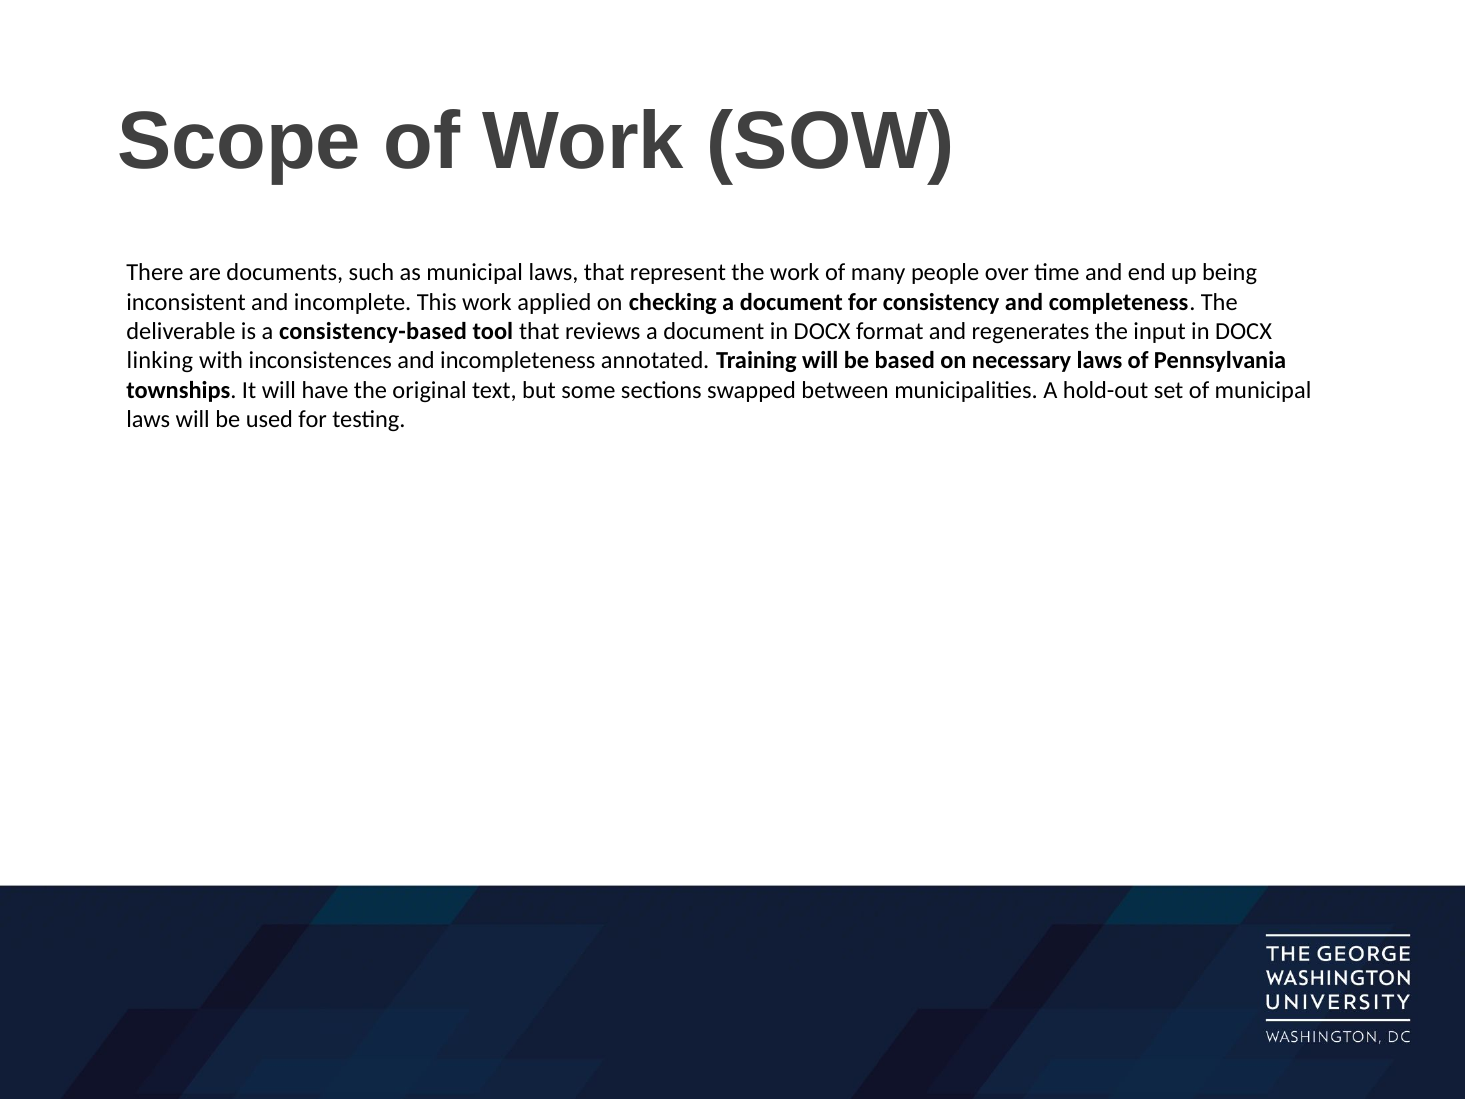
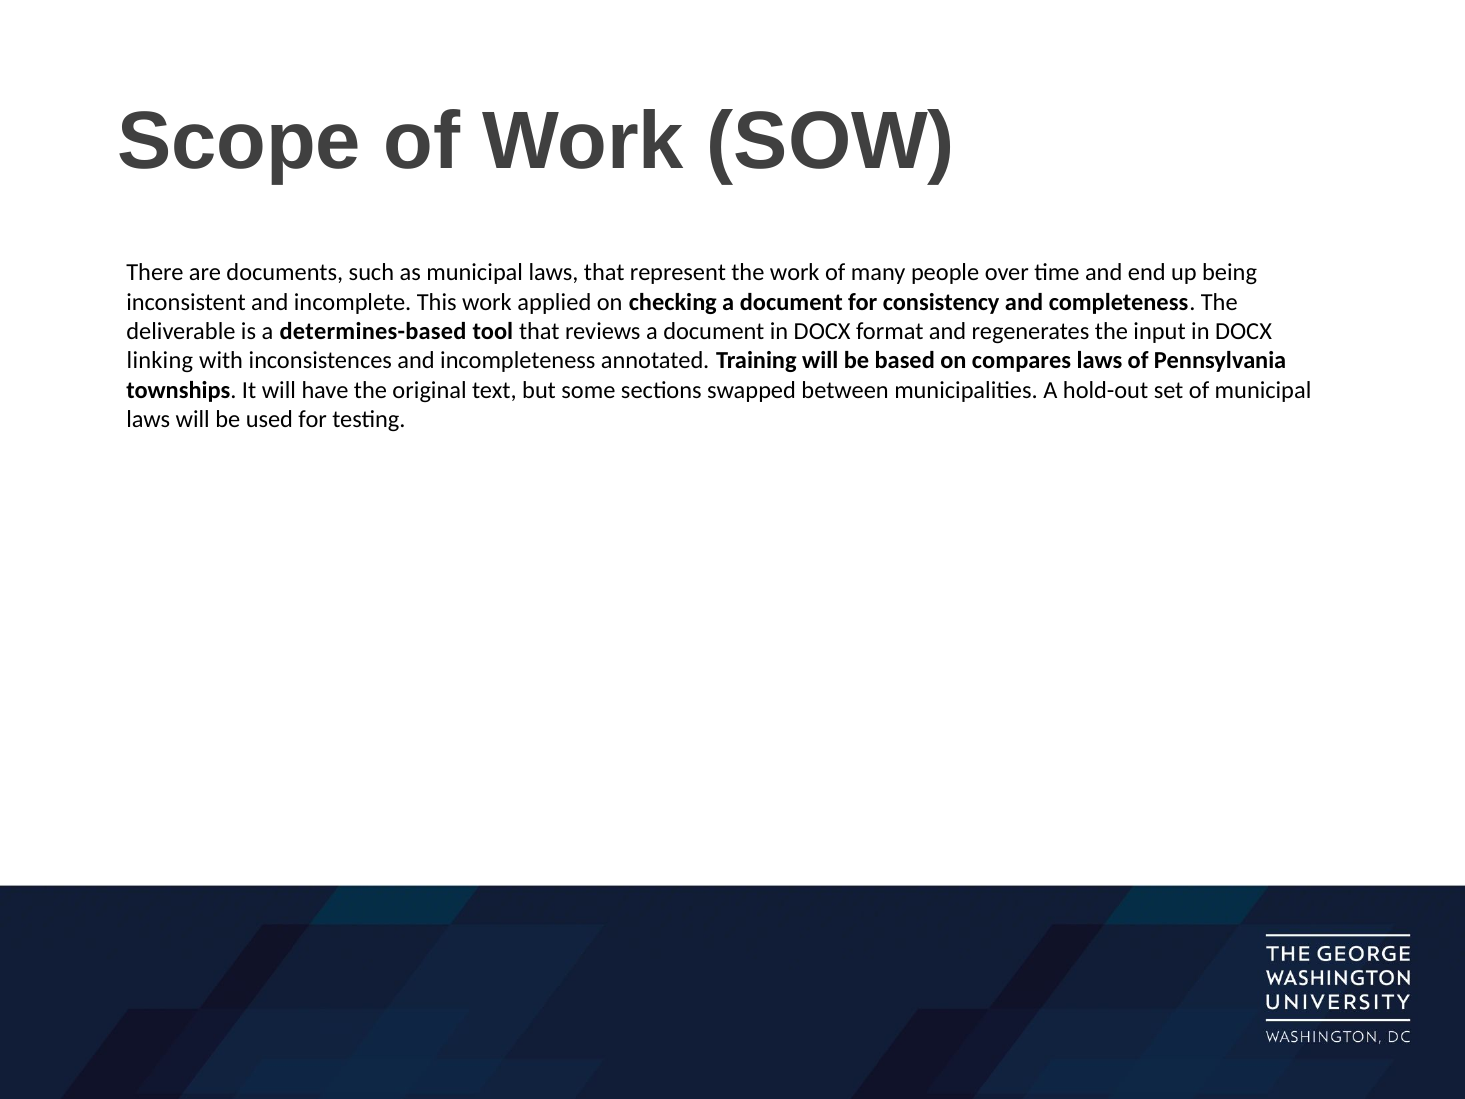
consistency-based: consistency-based -> determines-based
necessary: necessary -> compares
